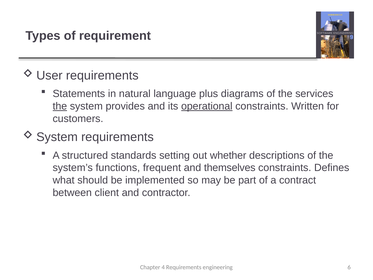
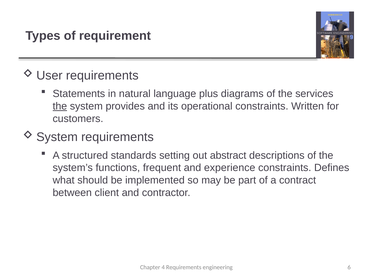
operational underline: present -> none
whether: whether -> abstract
themselves: themselves -> experience
